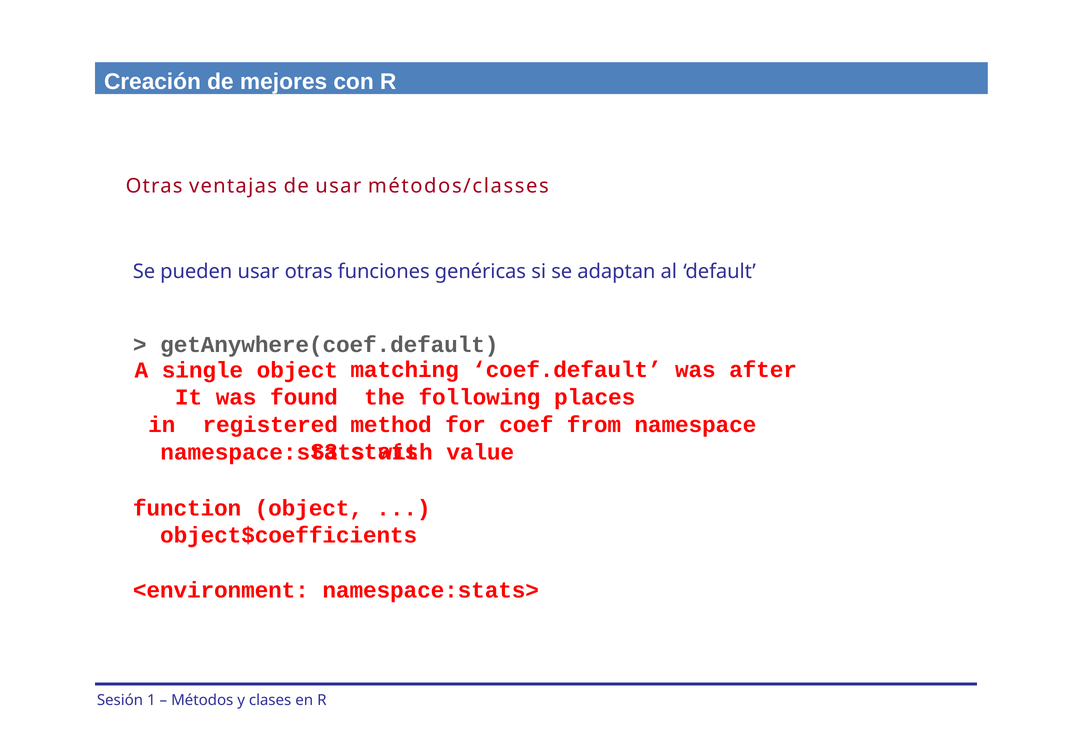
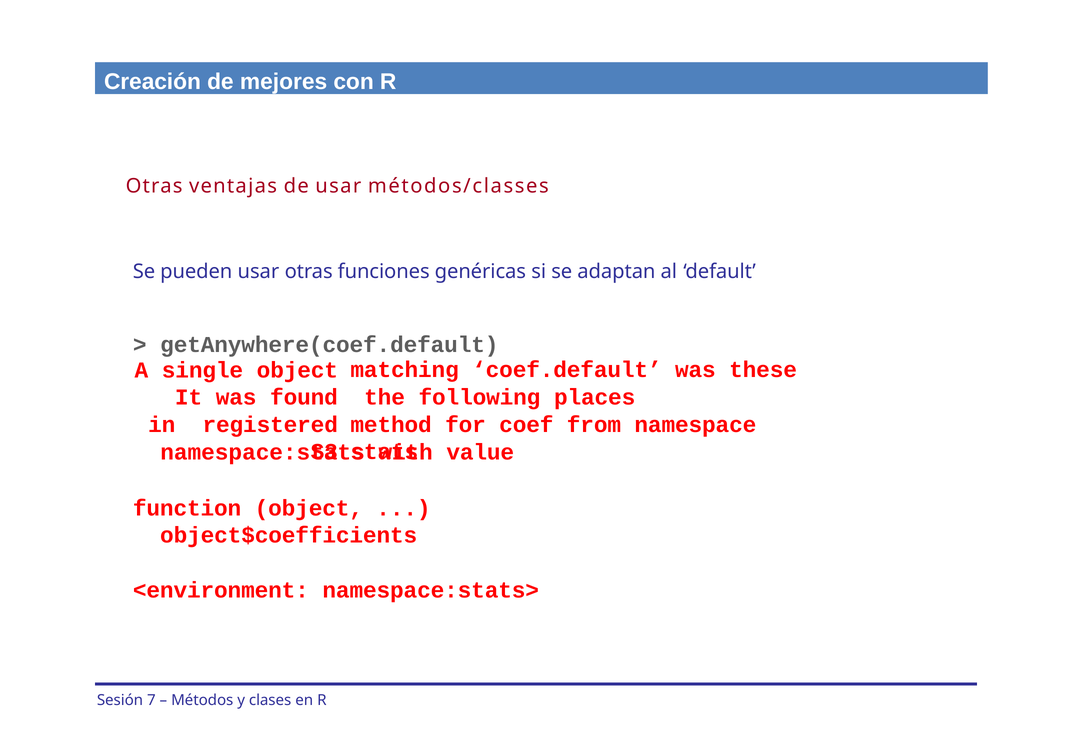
after: after -> these
1: 1 -> 7
